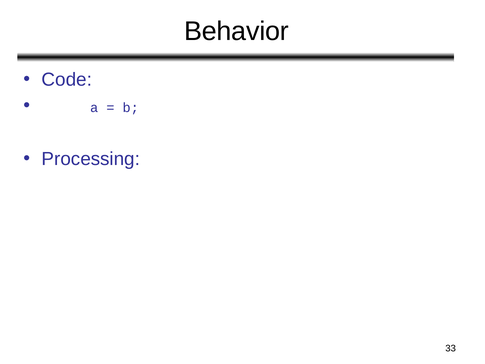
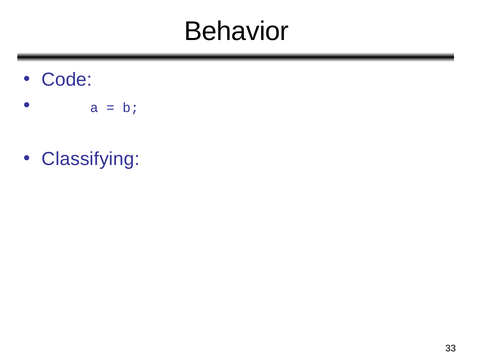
Processing: Processing -> Classifying
